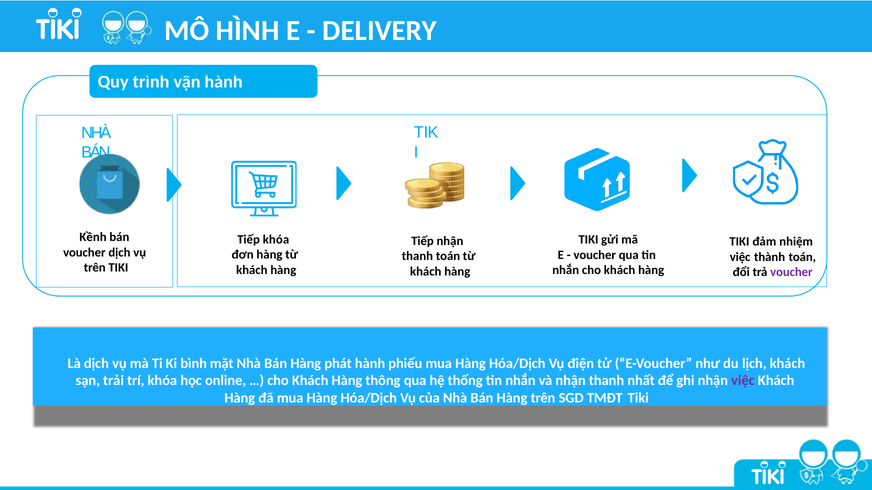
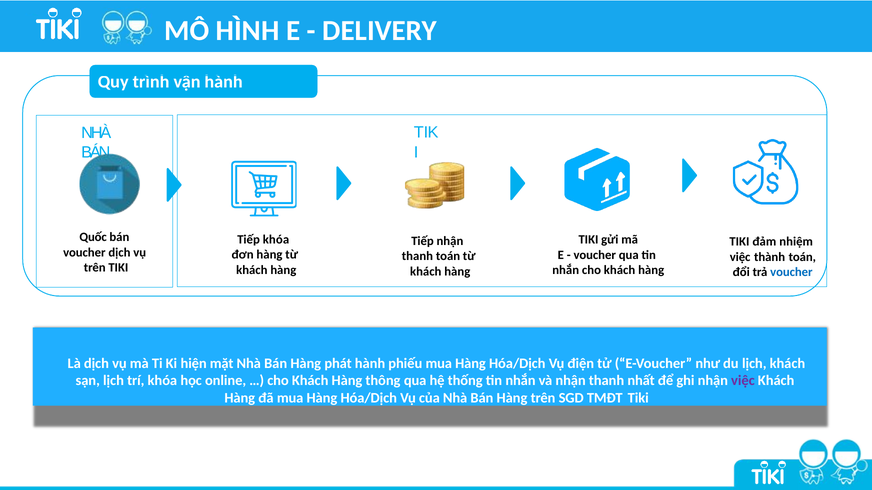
Kềnh: Kềnh -> Quốc
voucher at (791, 272) colour: purple -> blue
bình: bình -> hiện
sạn trải: trải -> lịch
